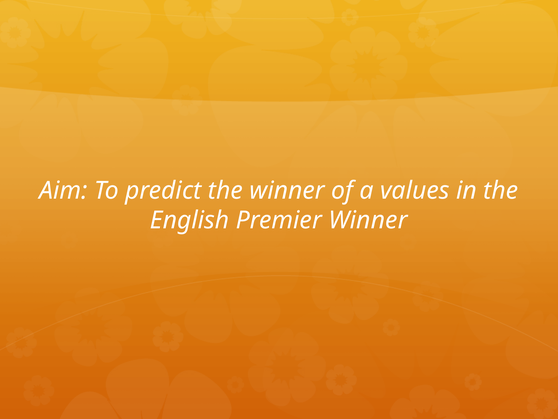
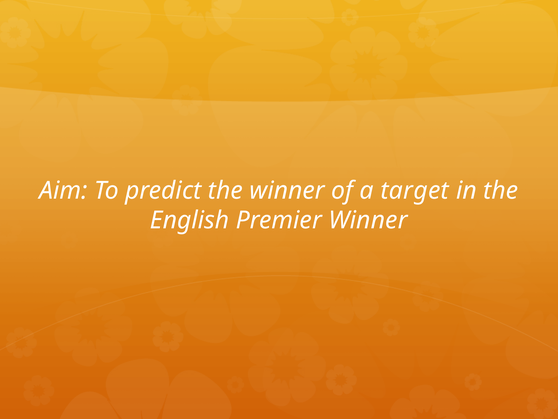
values: values -> target
